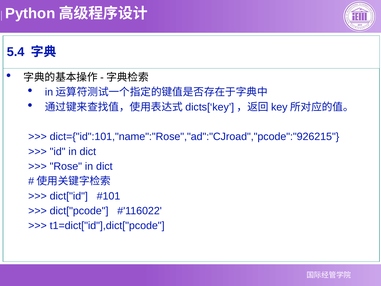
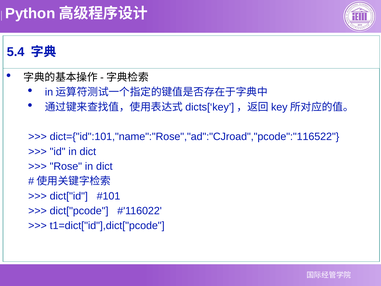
dict={"id":101,"name":"Rose","ad":"CJroad","pcode":"926215: dict={"id":101,"name":"Rose","ad":"CJroad","pcode":"926215 -> dict={"id":101,"name":"Rose","ad":"CJroad","pcode":"116522
